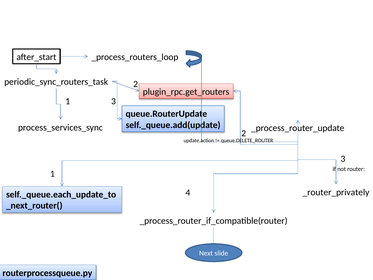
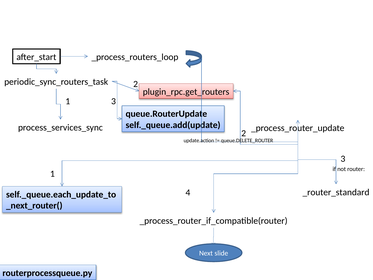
_router_privately: _router_privately -> _router_standard
